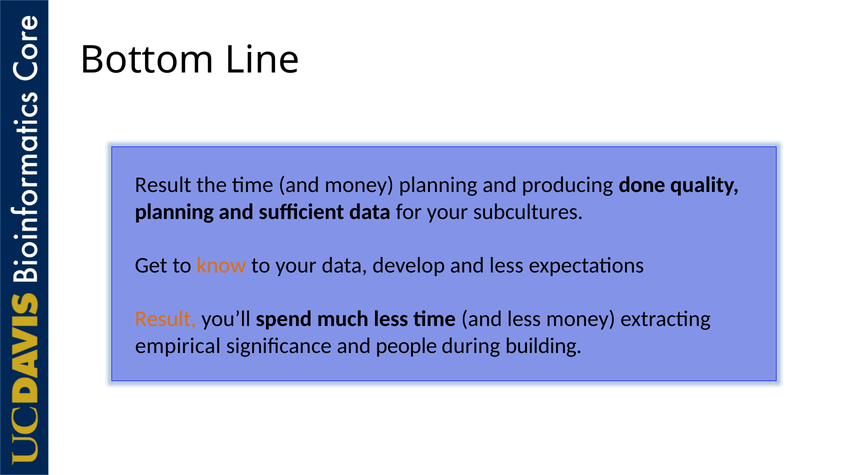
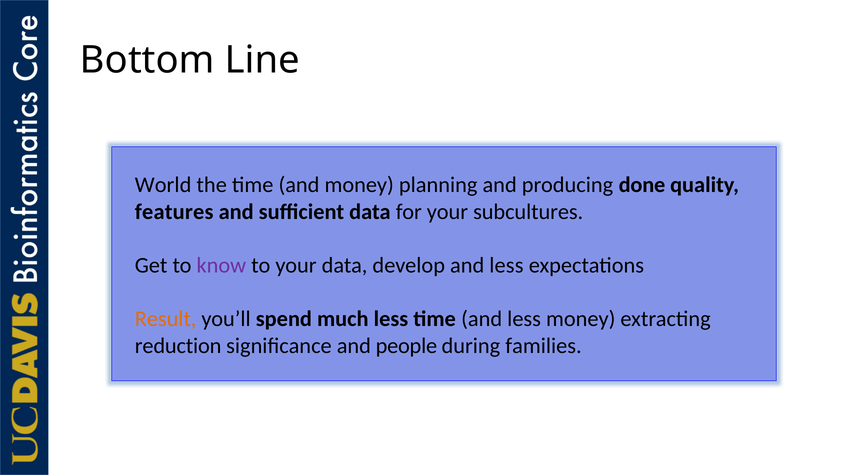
Result at (163, 185): Result -> World
planning at (174, 212): planning -> features
know colour: orange -> purple
empirical: empirical -> reduction
building: building -> families
